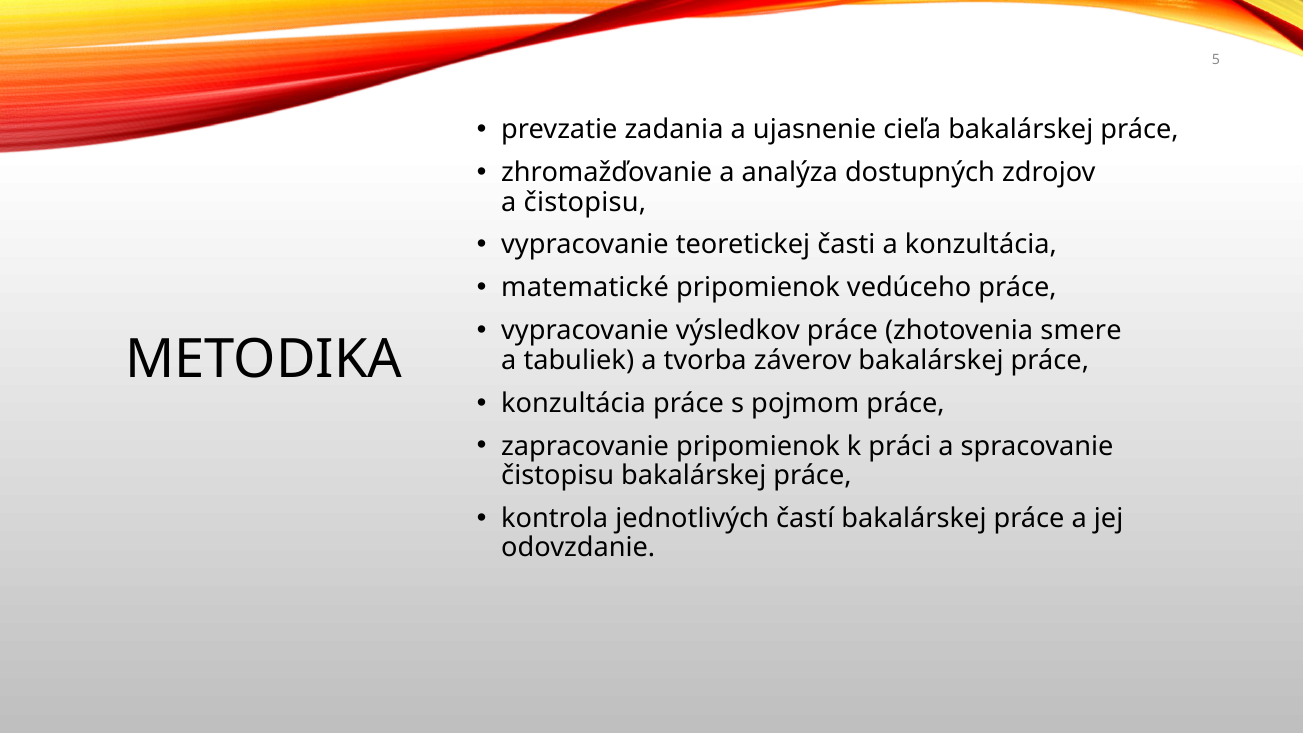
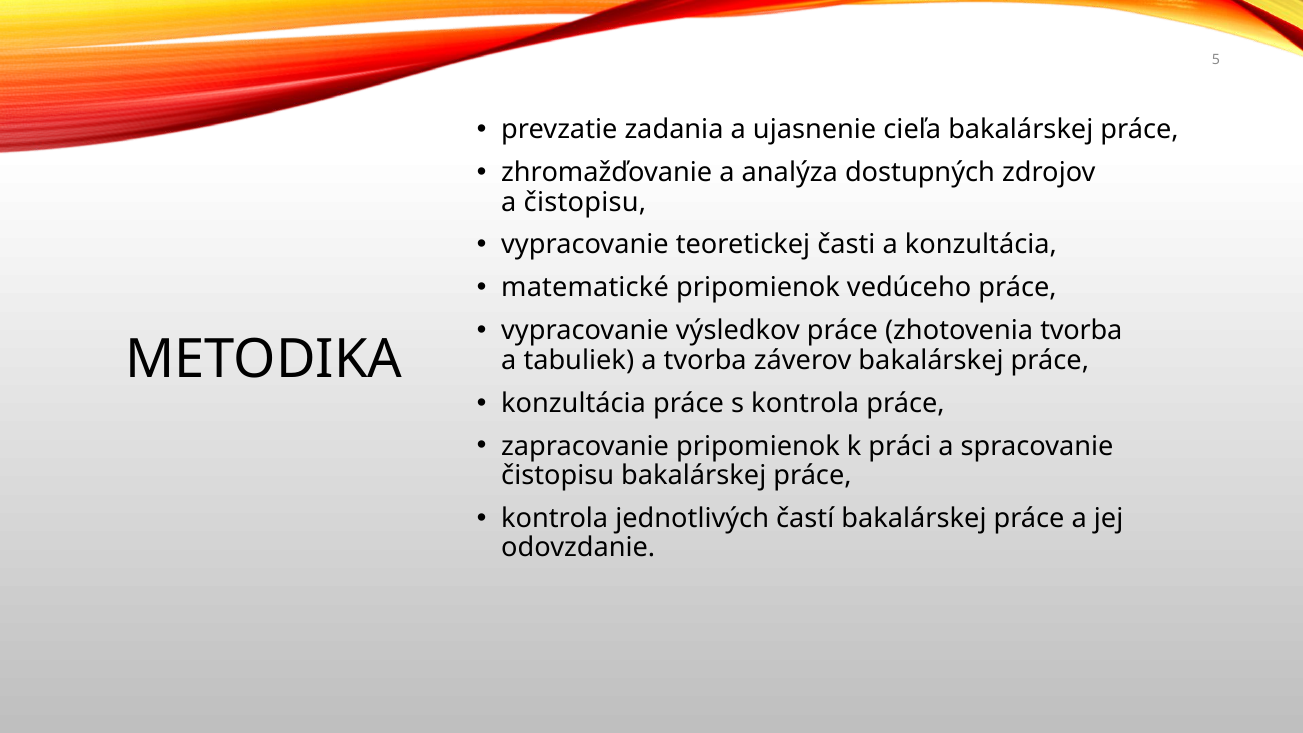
zhotovenia smere: smere -> tvorba
s pojmom: pojmom -> kontrola
